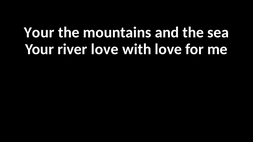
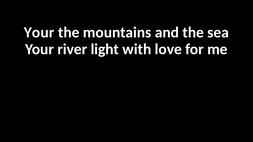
river love: love -> light
